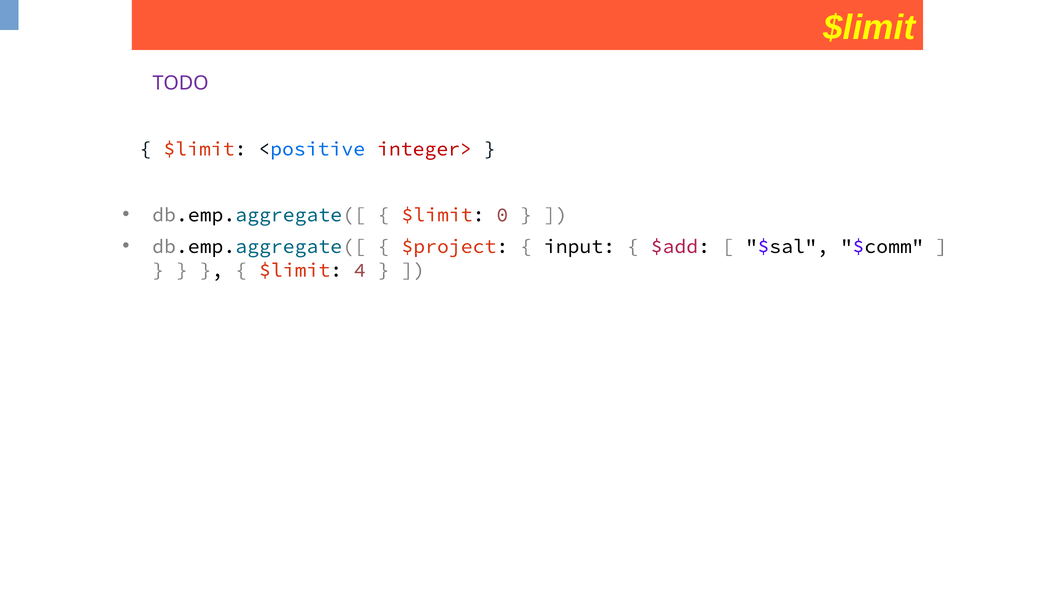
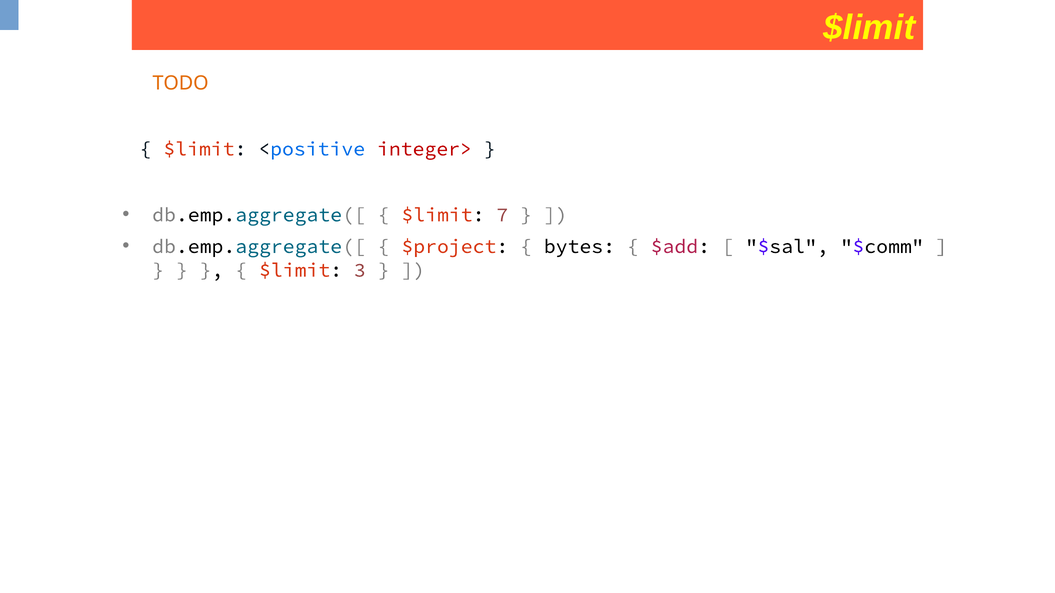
TODO colour: purple -> orange
0: 0 -> 7
input: input -> bytes
4: 4 -> 3
